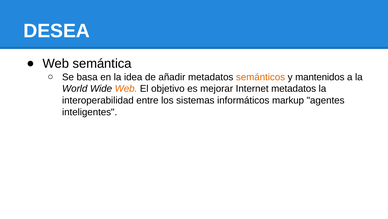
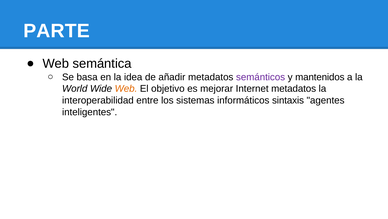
DESEA: DESEA -> PARTE
semánticos colour: orange -> purple
markup: markup -> sintaxis
